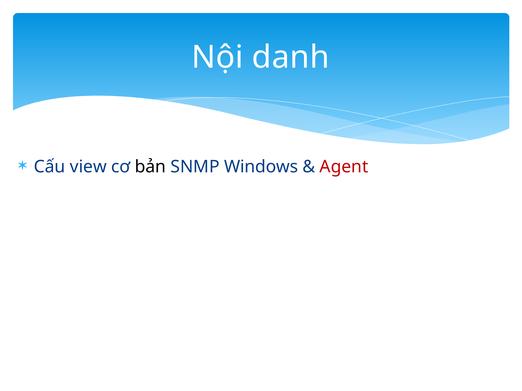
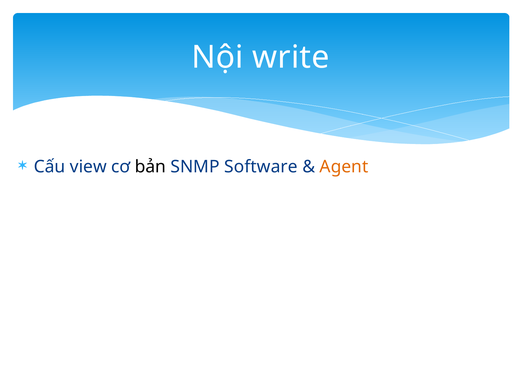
danh: danh -> write
Windows: Windows -> Software
Agent colour: red -> orange
